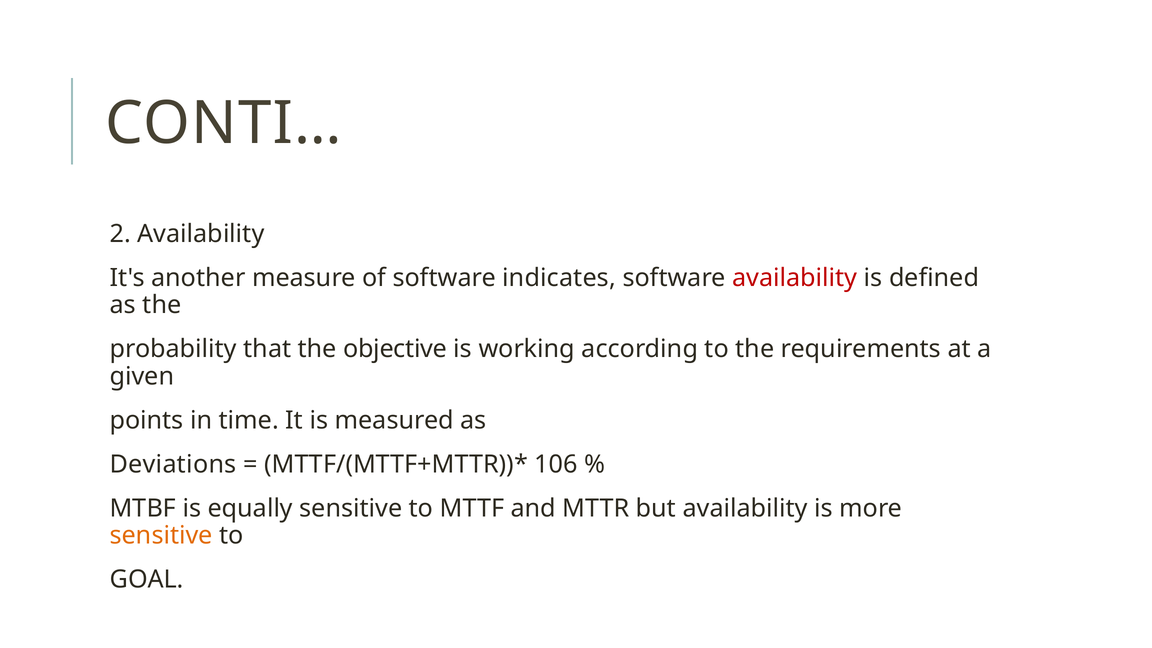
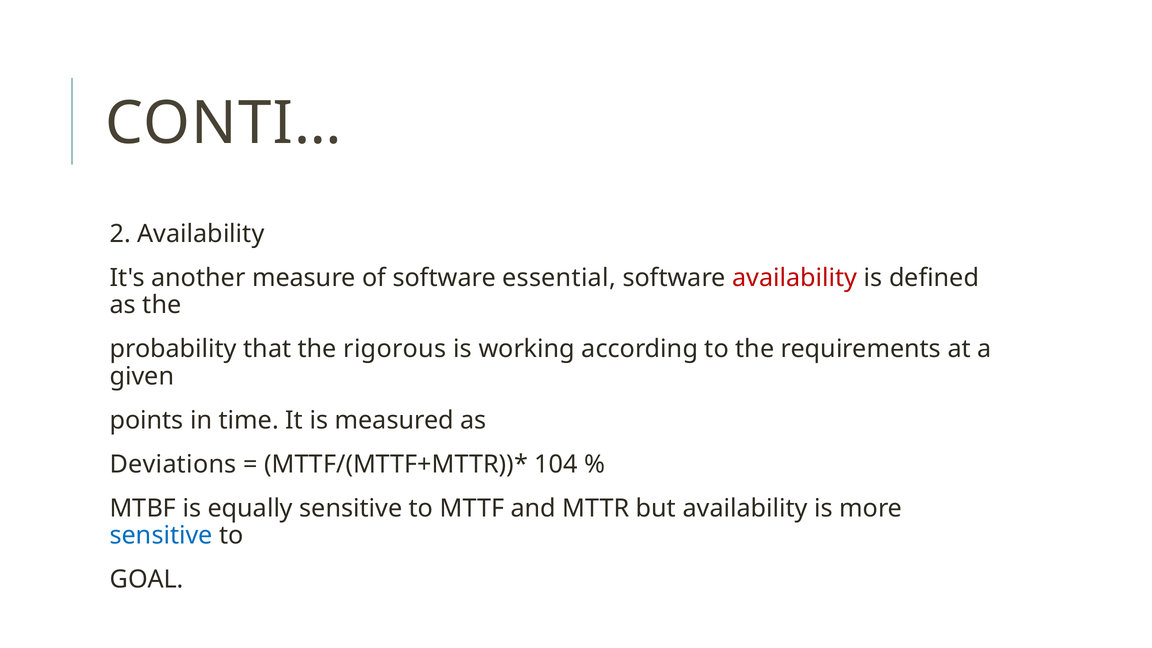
indicates: indicates -> essential
objective: objective -> rigorous
106: 106 -> 104
sensitive at (161, 535) colour: orange -> blue
